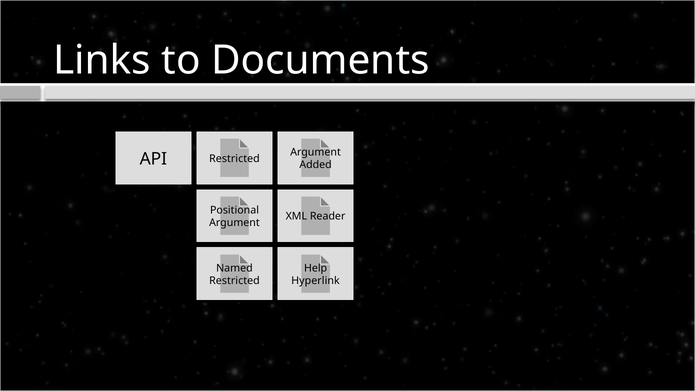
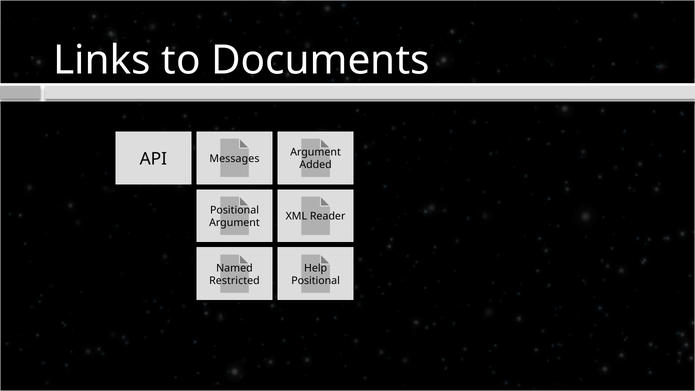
Restricted at (234, 159): Restricted -> Messages
Hyperlink at (316, 281): Hyperlink -> Positional
